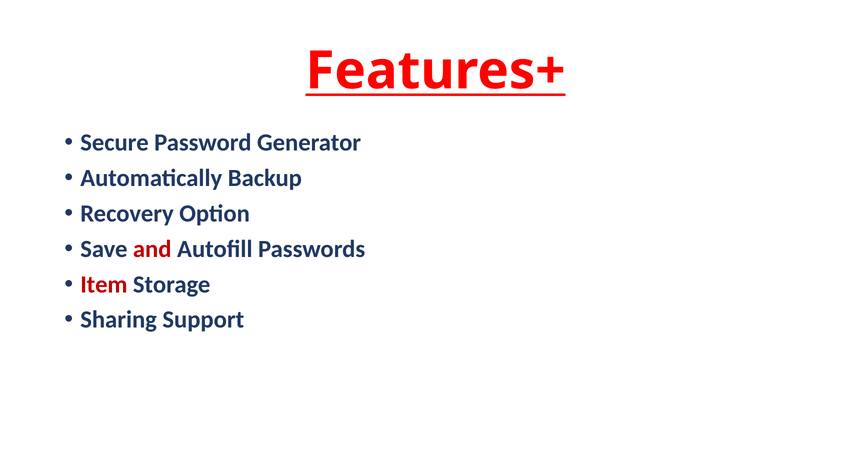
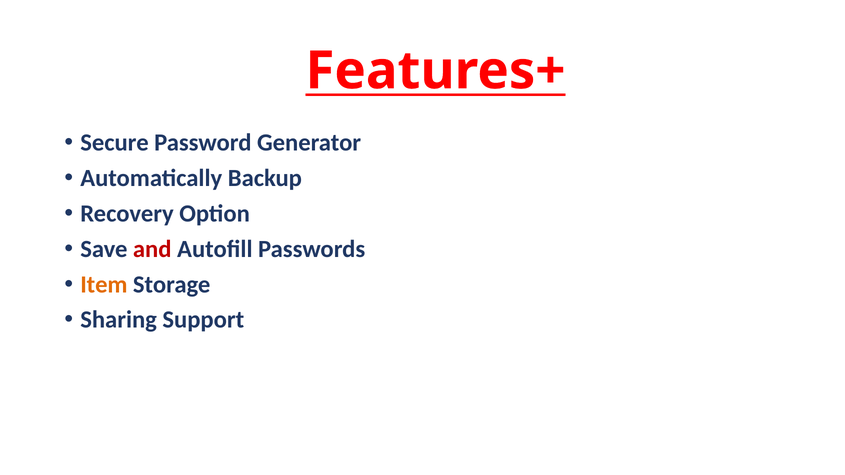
Item colour: red -> orange
